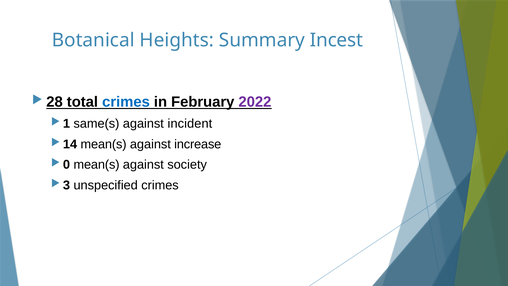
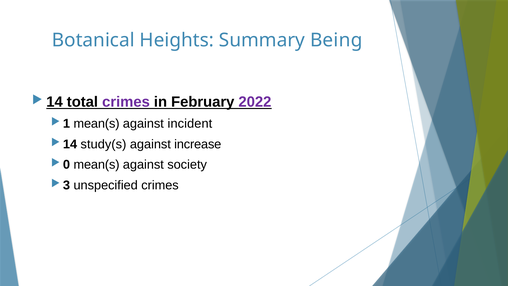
Incest: Incest -> Being
28: 28 -> 14
crimes at (126, 102) colour: blue -> purple
same(s at (96, 124): same(s -> mean(s
mean(s at (104, 144): mean(s -> study(s
